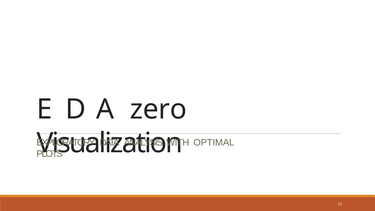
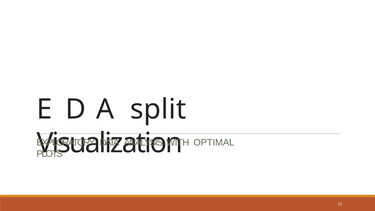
zero: zero -> split
